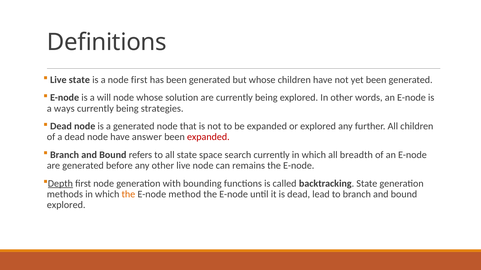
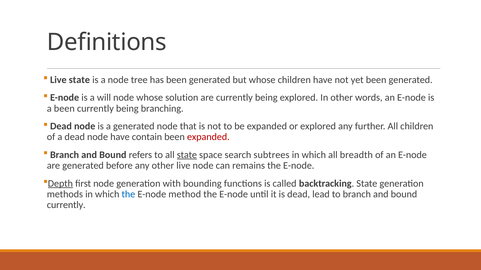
node first: first -> tree
a ways: ways -> been
strategies: strategies -> branching
answer: answer -> contain
state at (187, 155) underline: none -> present
search currently: currently -> subtrees
the at (128, 195) colour: orange -> blue
explored at (66, 205): explored -> currently
